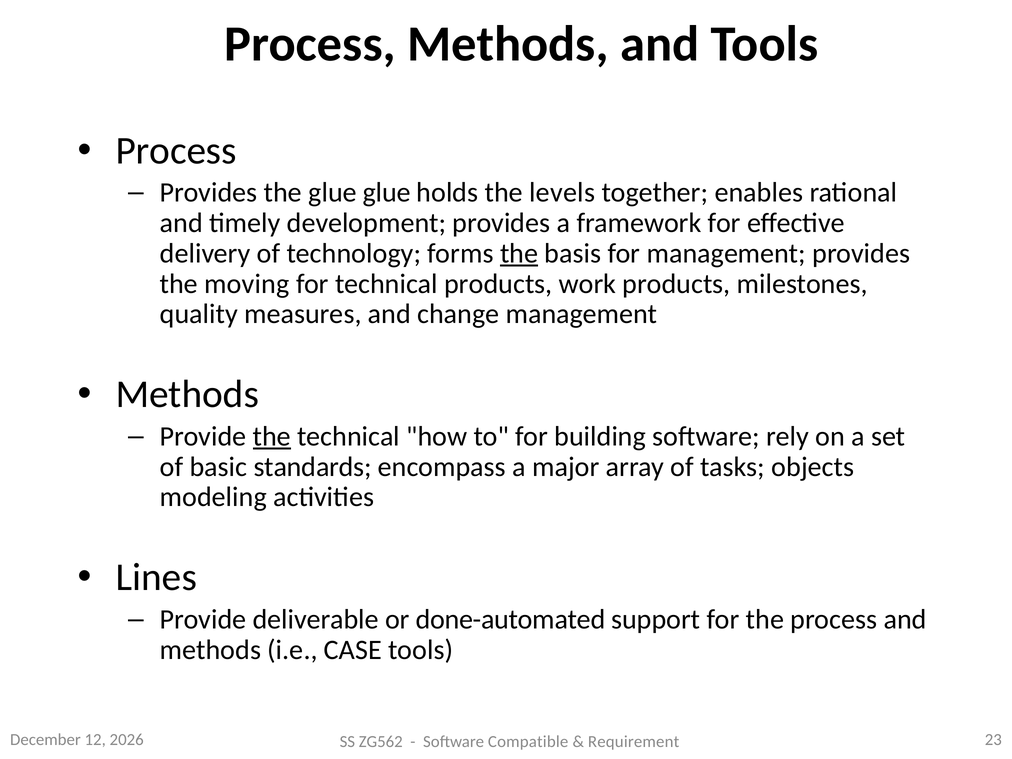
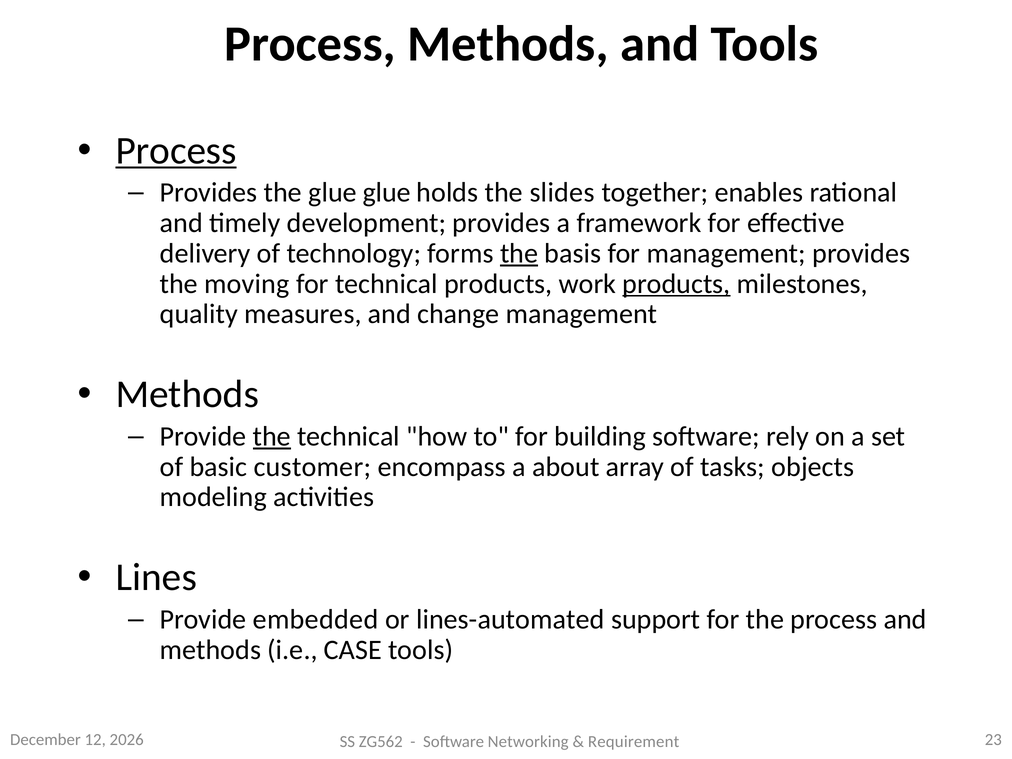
Process at (176, 151) underline: none -> present
levels: levels -> slides
products at (676, 284) underline: none -> present
standards: standards -> customer
major: major -> about
deliverable: deliverable -> embedded
done-automated: done-automated -> lines-automated
Compatible: Compatible -> Networking
